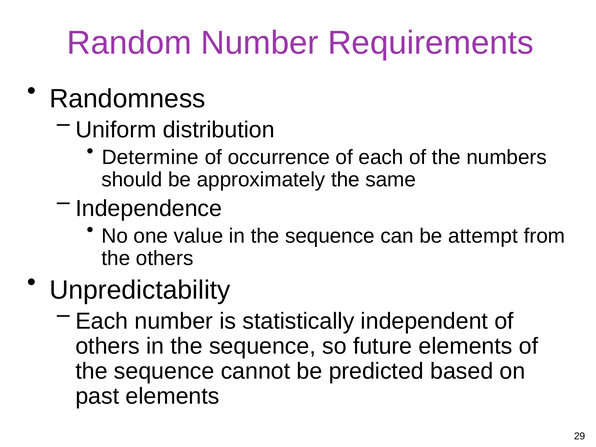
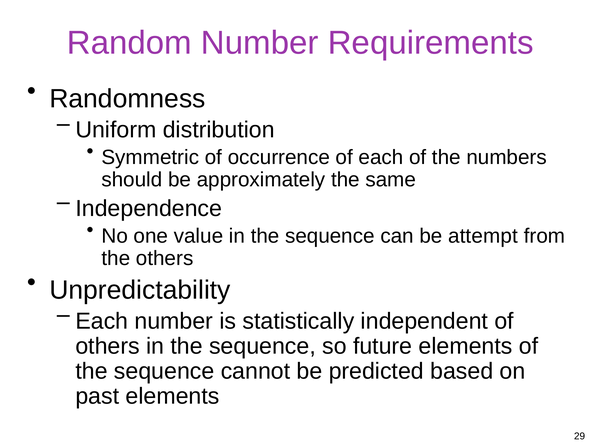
Determine: Determine -> Symmetric
